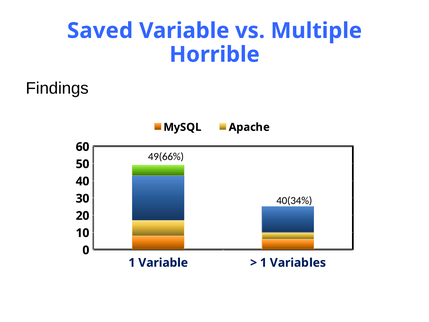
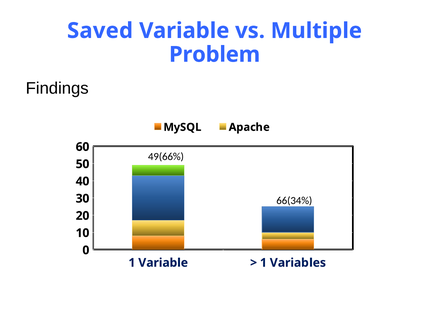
Horrible: Horrible -> Problem
40(34%: 40(34% -> 66(34%
